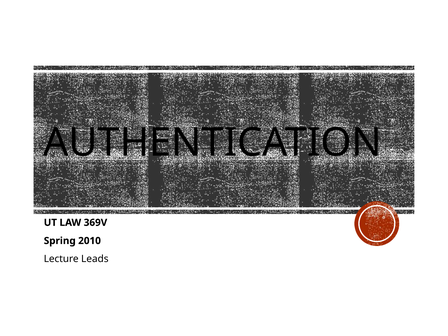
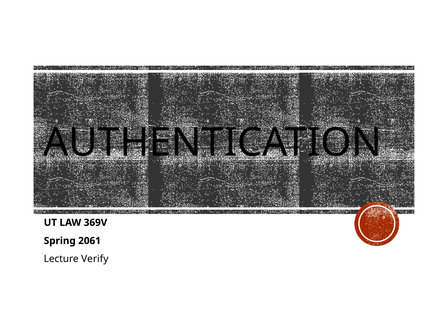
2010: 2010 -> 2061
Leads: Leads -> Verify
